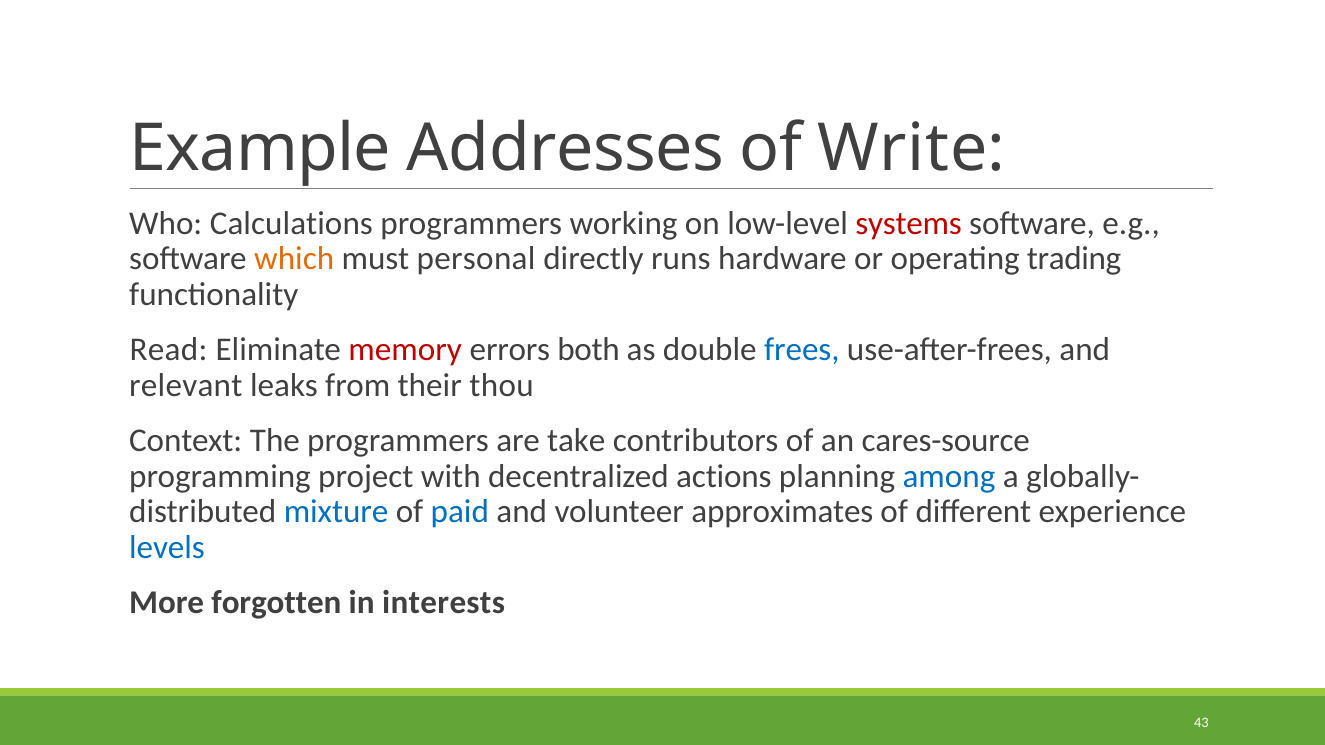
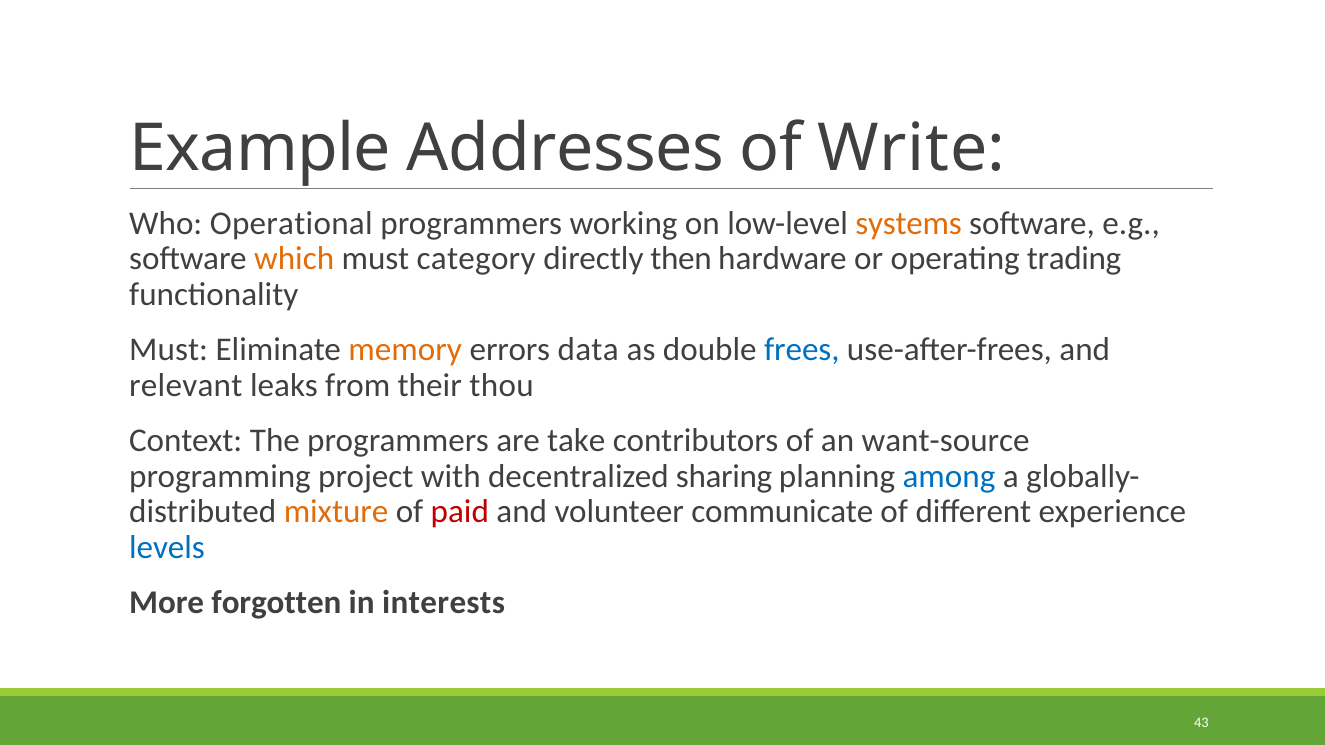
Calculations: Calculations -> Operational
systems colour: red -> orange
personal: personal -> category
runs: runs -> then
Read at (168, 350): Read -> Must
memory colour: red -> orange
both: both -> data
cares-source: cares-source -> want-source
actions: actions -> sharing
mixture colour: blue -> orange
paid colour: blue -> red
approximates: approximates -> communicate
